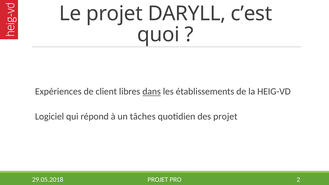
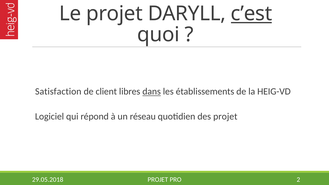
c’est underline: none -> present
Expériences: Expériences -> Satisfaction
tâches: tâches -> réseau
